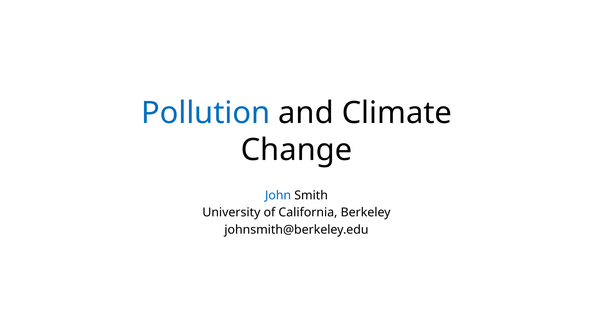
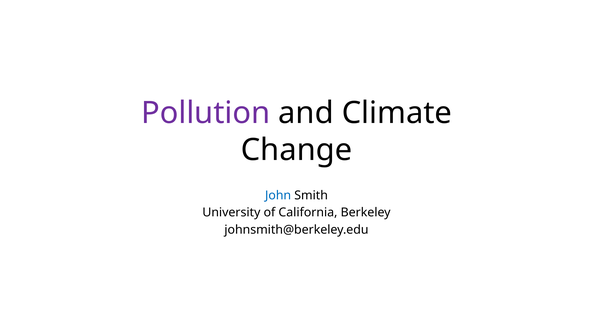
Pollution colour: blue -> purple
